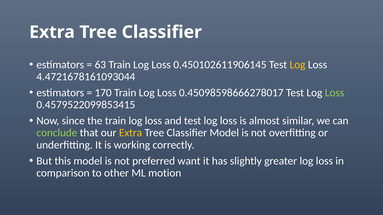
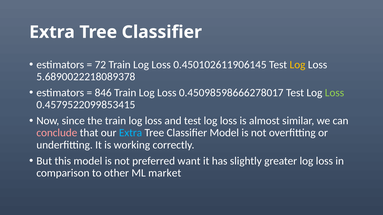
63: 63 -> 72
4.4721678161093044: 4.4721678161093044 -> 5.6890022218089378
170: 170 -> 846
conclude colour: light green -> pink
Extra at (131, 133) colour: yellow -> light blue
motion: motion -> market
